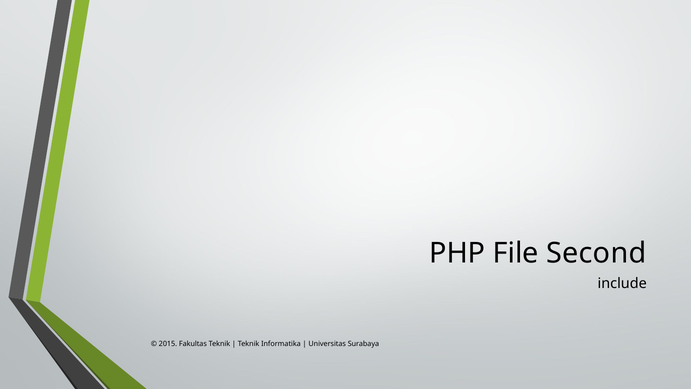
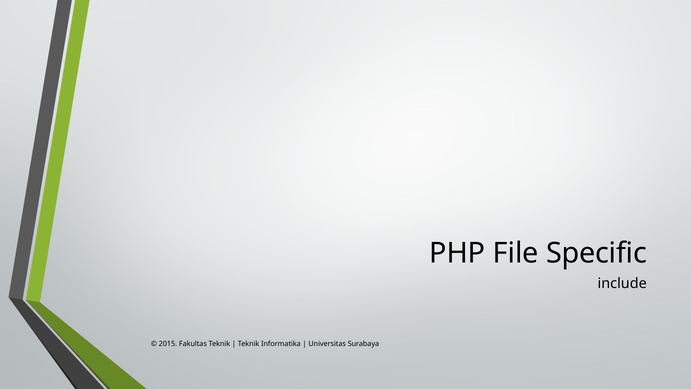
Second: Second -> Specific
